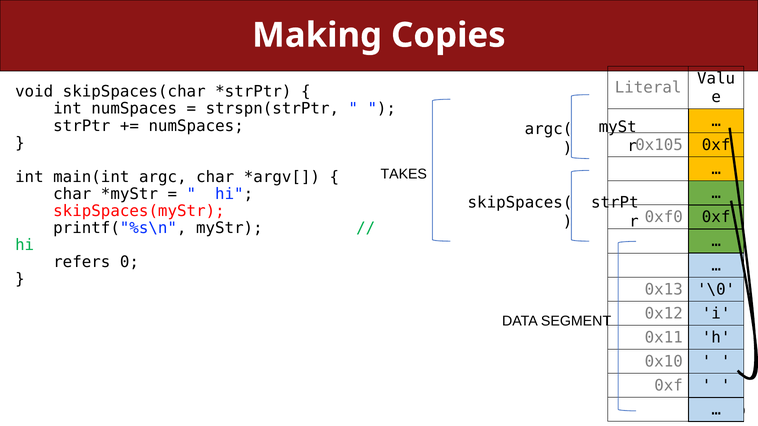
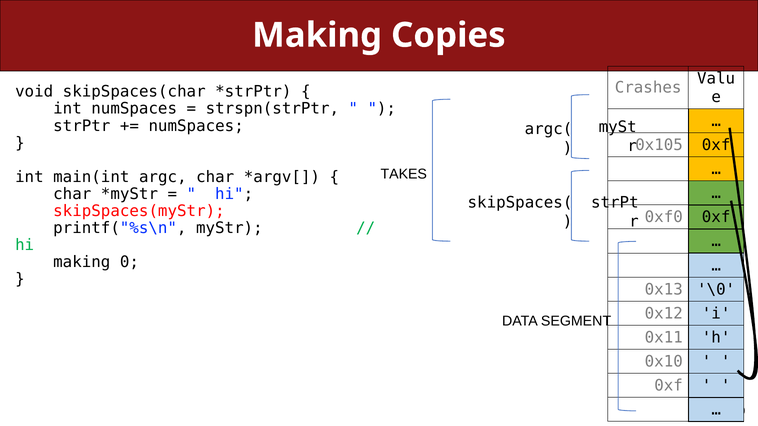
Literal: Literal -> Crashes
refers at (82, 262): refers -> making
